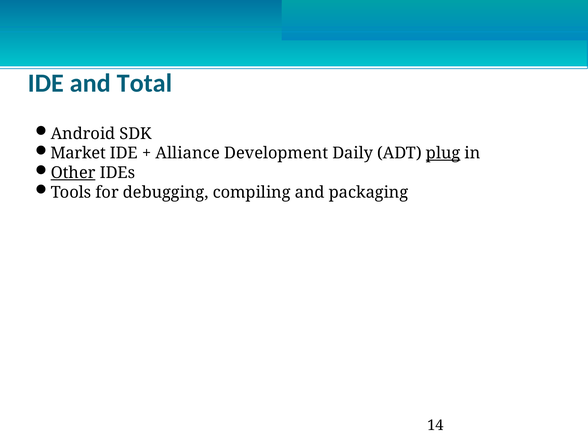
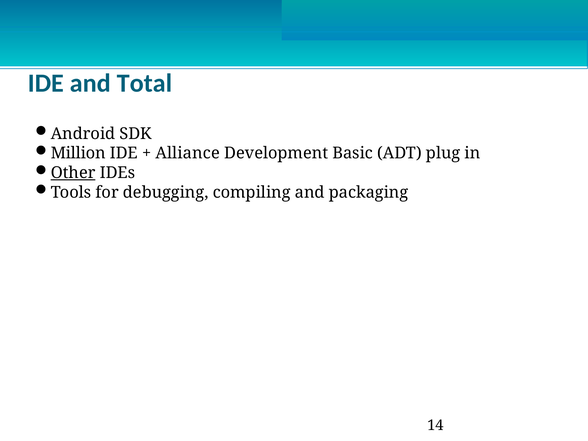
Market: Market -> Million
Daily: Daily -> Basic
plug underline: present -> none
